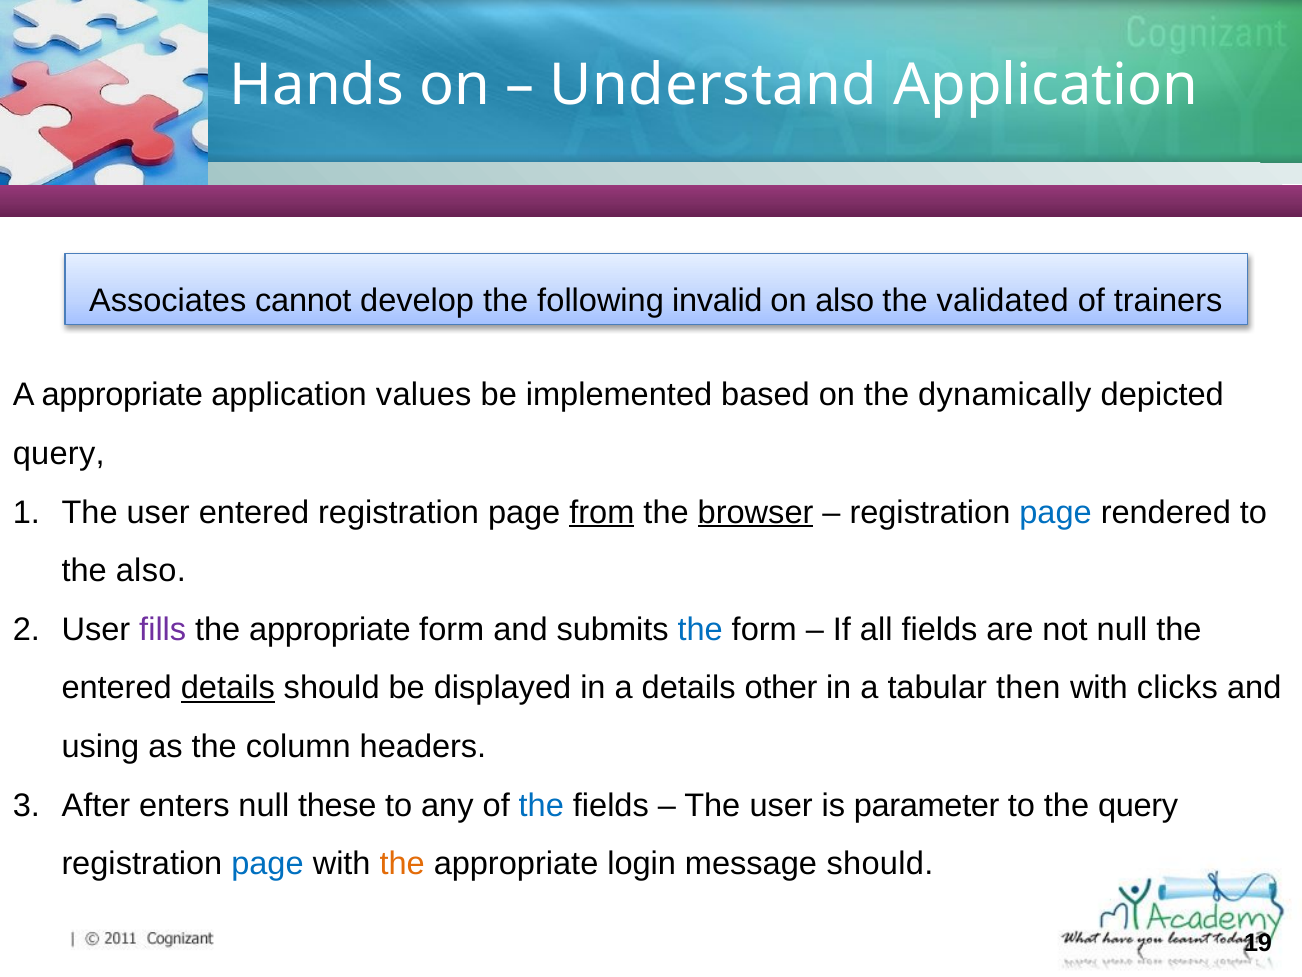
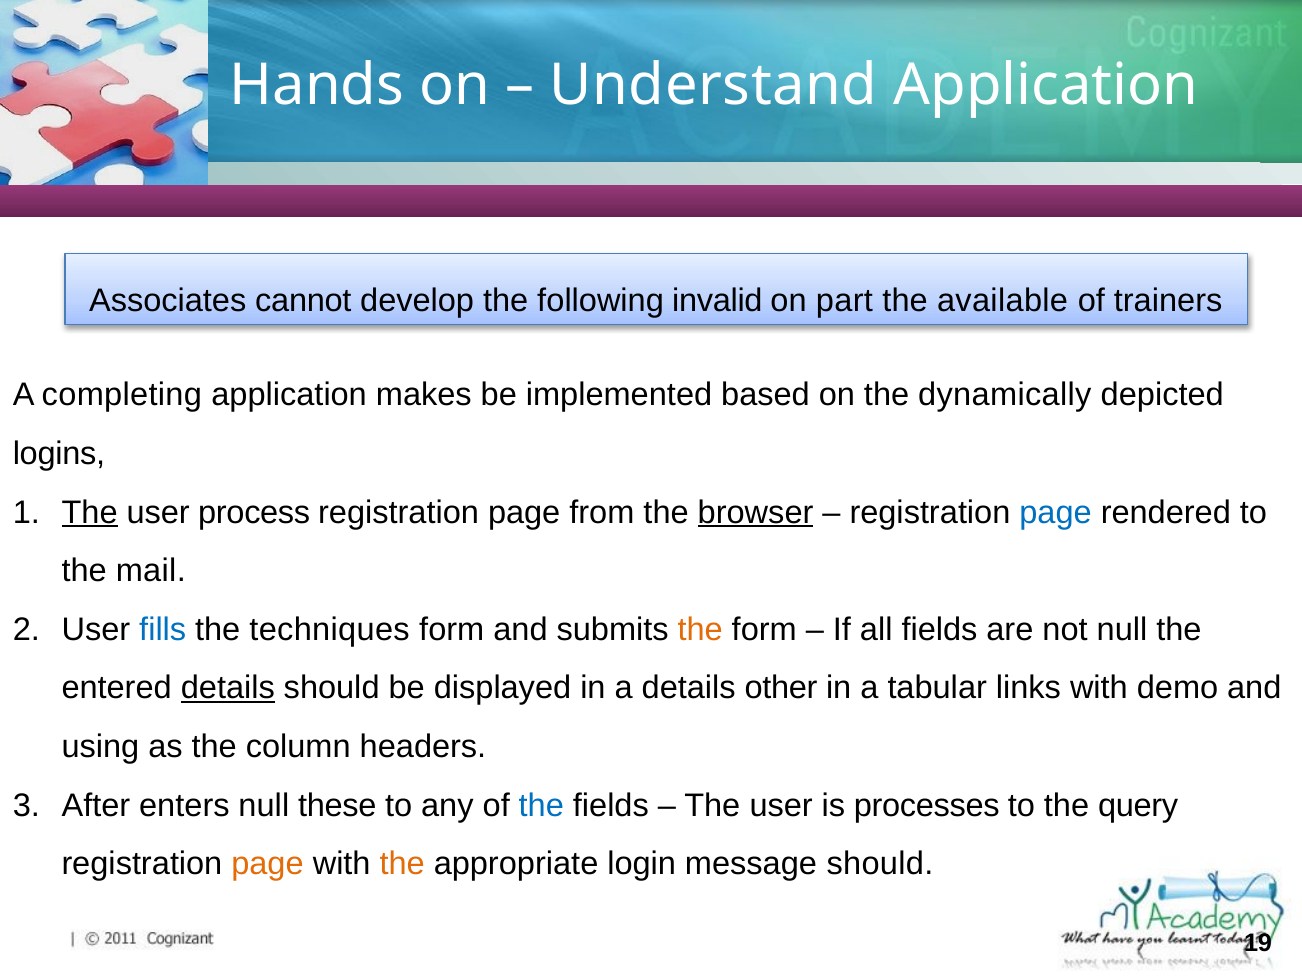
on also: also -> part
validated: validated -> available
A appropriate: appropriate -> completing
values: values -> makes
query at (59, 454): query -> logins
The at (90, 512) underline: none -> present
user entered: entered -> process
from underline: present -> none
the also: also -> mail
fills colour: purple -> blue
appropriate at (330, 629): appropriate -> techniques
the at (700, 629) colour: blue -> orange
then: then -> links
clicks: clicks -> demo
parameter: parameter -> processes
page at (267, 864) colour: blue -> orange
